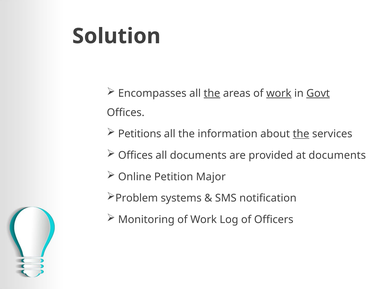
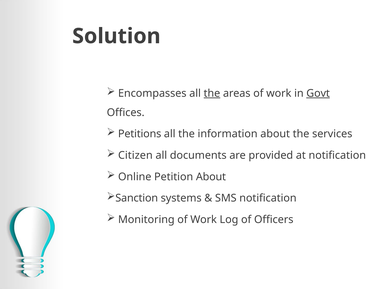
work at (279, 93) underline: present -> none
the at (301, 134) underline: present -> none
Offices at (135, 156): Offices -> Citizen
at documents: documents -> notification
Petition Major: Major -> About
Problem: Problem -> Sanction
